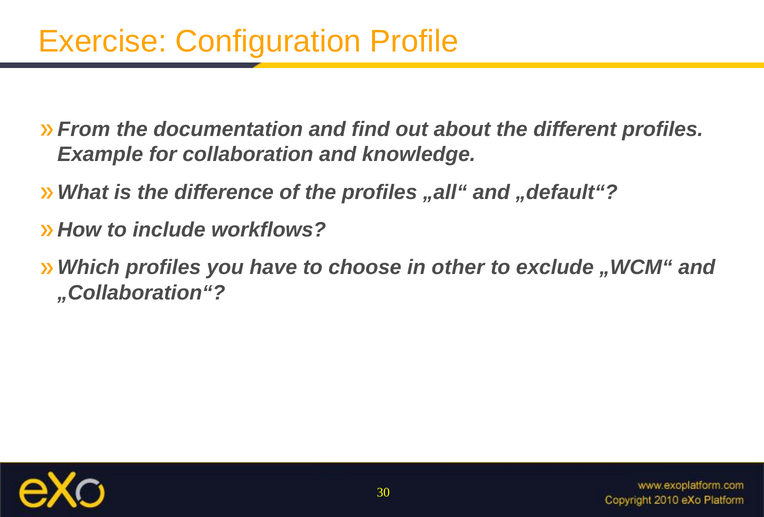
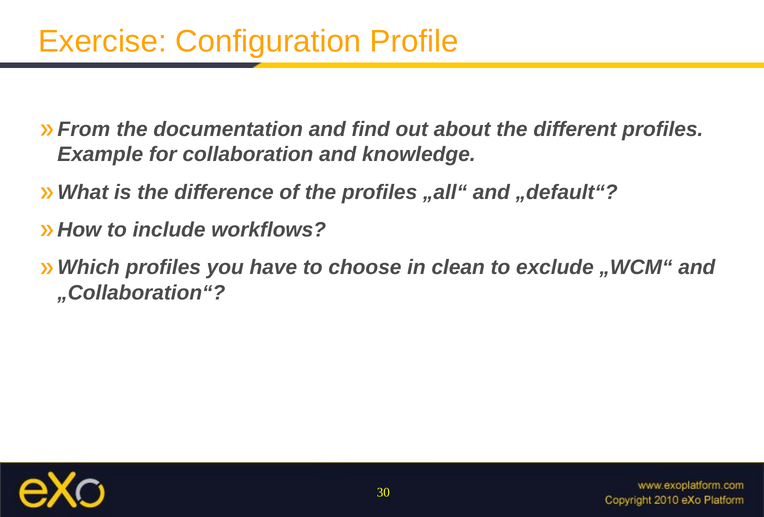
other: other -> clean
